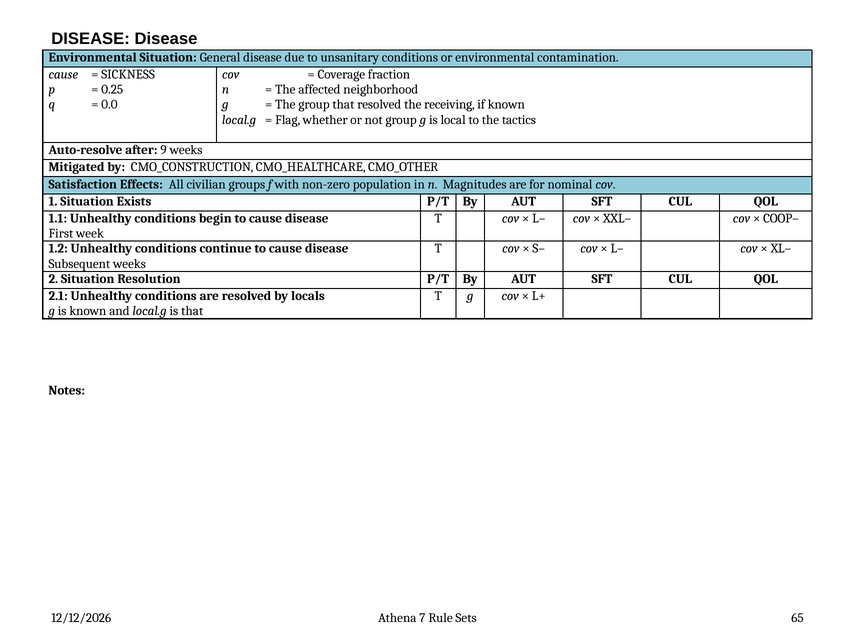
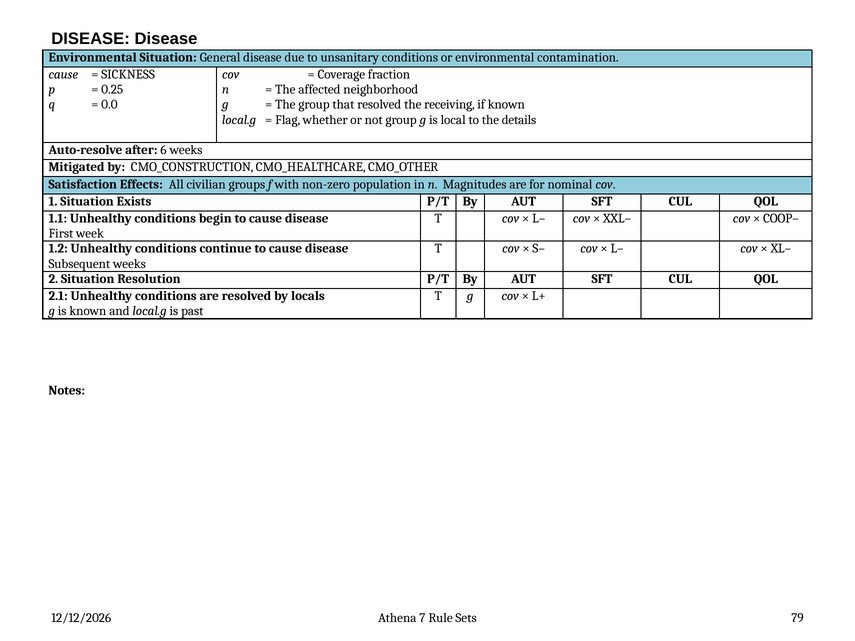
tactics: tactics -> details
9: 9 -> 6
is that: that -> past
65: 65 -> 79
